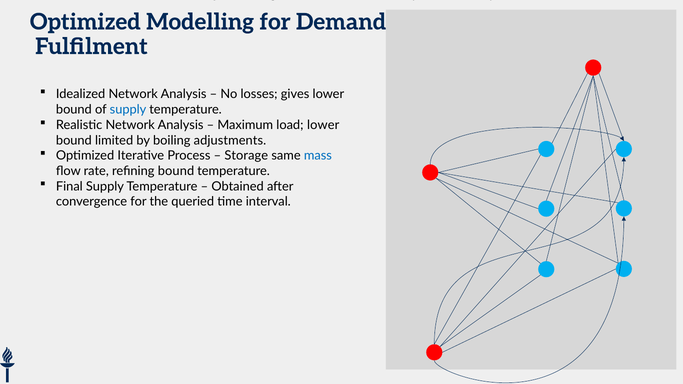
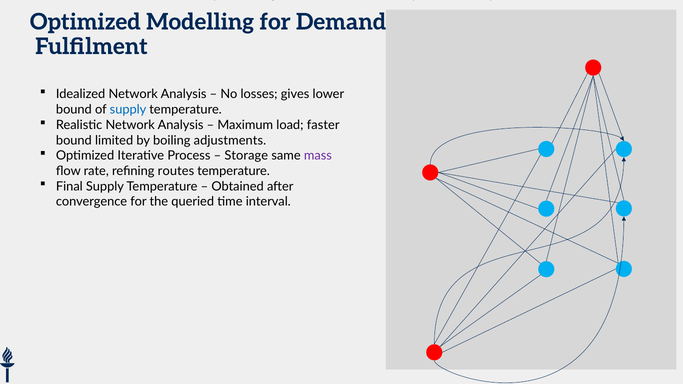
load lower: lower -> faster
mass colour: blue -> purple
refining bound: bound -> routes
